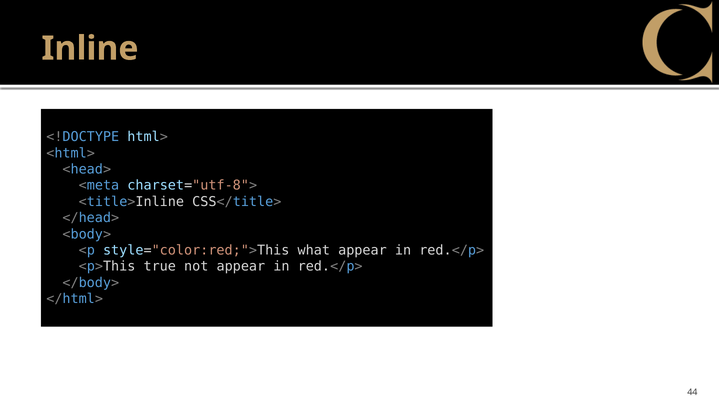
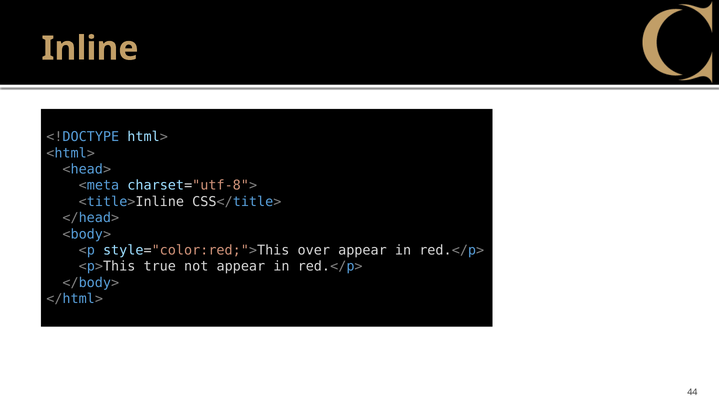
what: what -> over
